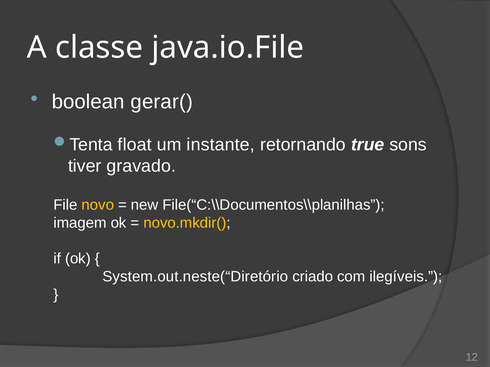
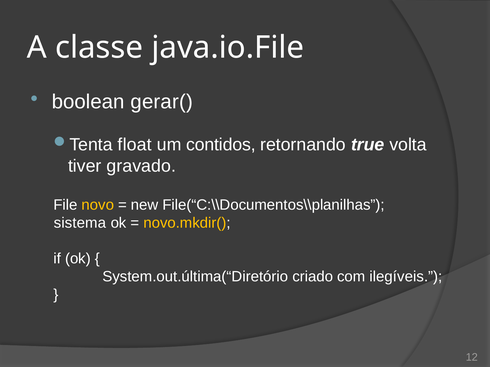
instante: instante -> contidos
sons: sons -> volta
imagem: imagem -> sistema
System.out.neste(“Diretório: System.out.neste(“Diretório -> System.out.última(“Diretório
